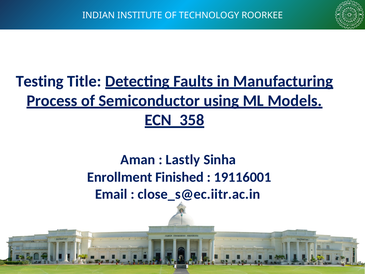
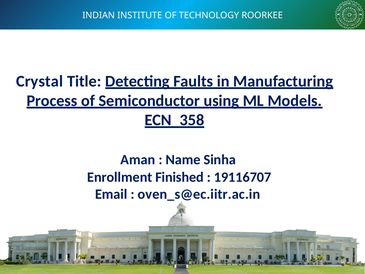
Testing: Testing -> Crystal
Lastly: Lastly -> Name
19116001: 19116001 -> 19116707
close_s@ec.iitr.ac.in: close_s@ec.iitr.ac.in -> oven_s@ec.iitr.ac.in
